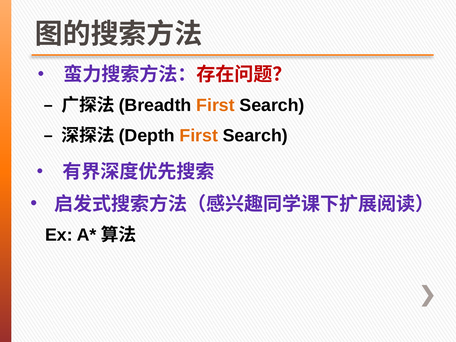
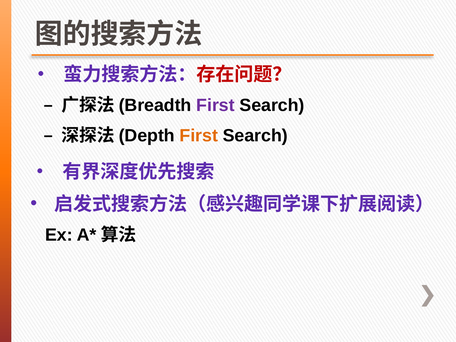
First at (215, 105) colour: orange -> purple
